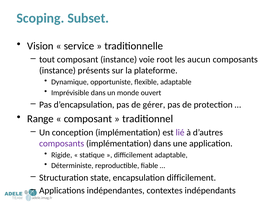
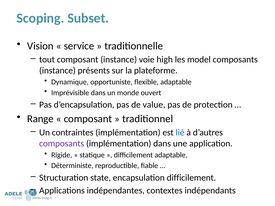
root: root -> high
aucun: aucun -> model
gérer: gérer -> value
conception: conception -> contraintes
lié colour: purple -> blue
